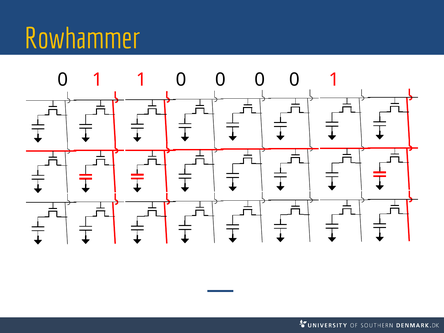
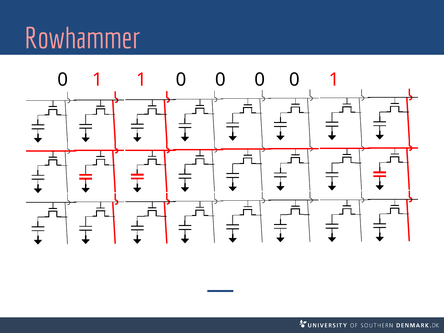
Rowhammer colour: yellow -> pink
